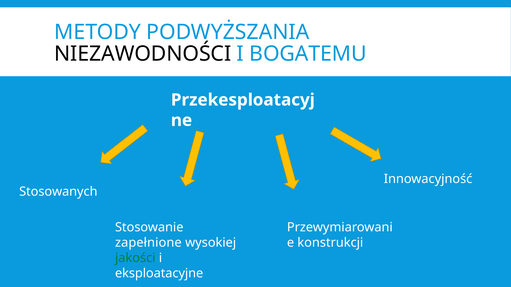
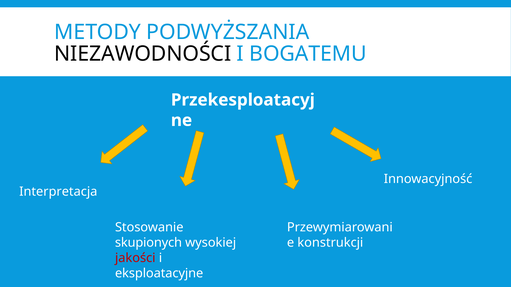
Stosowanych: Stosowanych -> Interpretacja
zapełnione: zapełnione -> skupionych
jakości colour: green -> red
